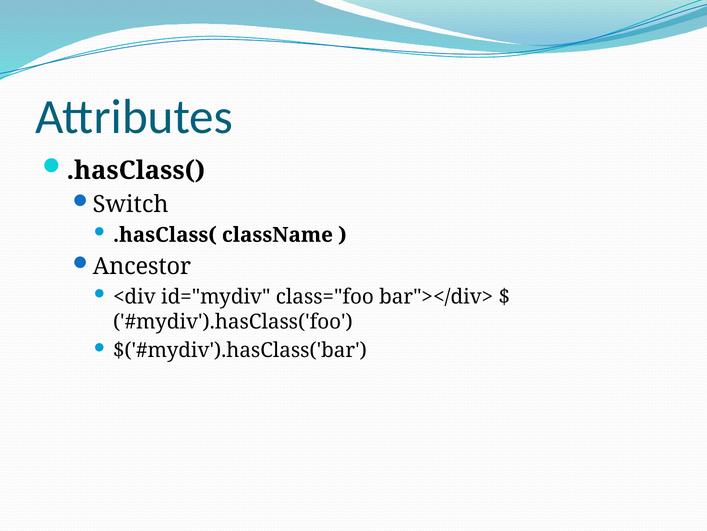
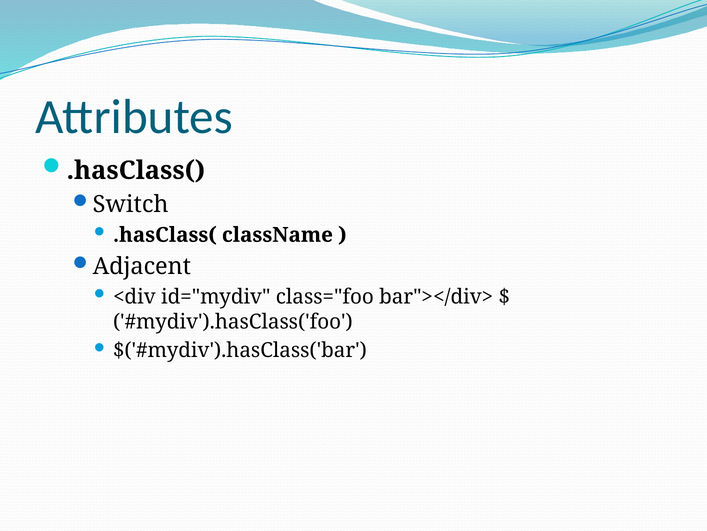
Ancestor: Ancestor -> Adjacent
